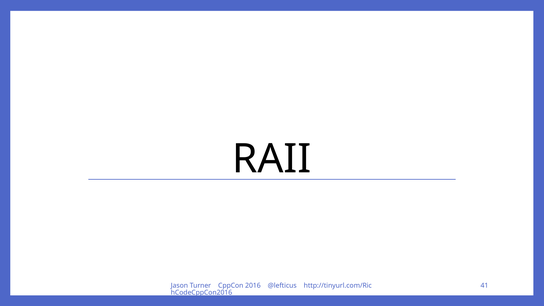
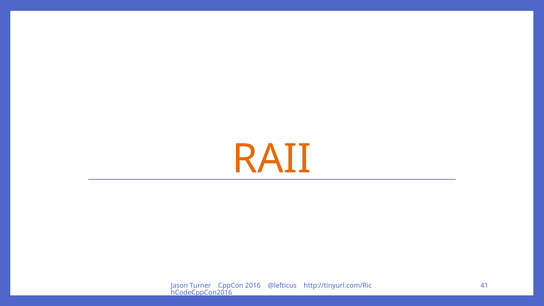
RAII colour: black -> orange
